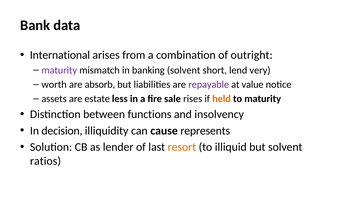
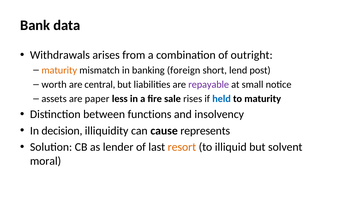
International: International -> Withdrawals
maturity at (59, 70) colour: purple -> orange
banking solvent: solvent -> foreign
very: very -> post
absorb: absorb -> central
value: value -> small
estate: estate -> paper
held colour: orange -> blue
ratios: ratios -> moral
